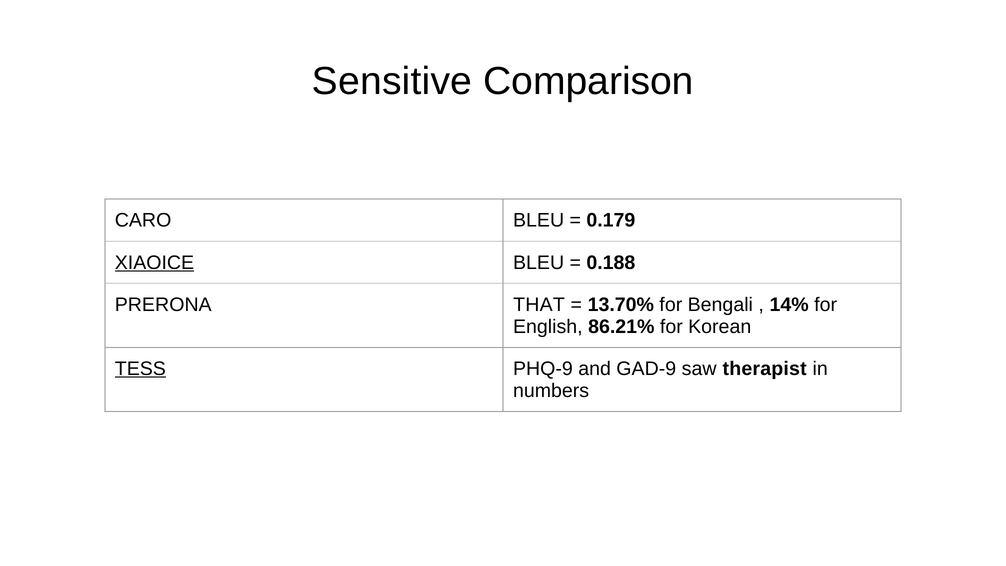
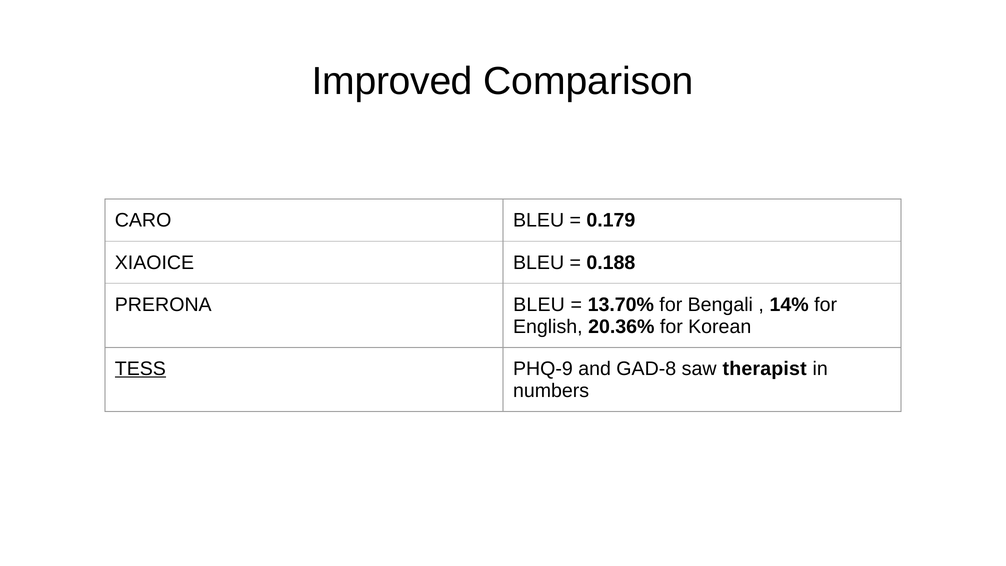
Sensitive: Sensitive -> Improved
XIAOICE underline: present -> none
PRERONA THAT: THAT -> BLEU
86.21%: 86.21% -> 20.36%
GAD-9: GAD-9 -> GAD-8
